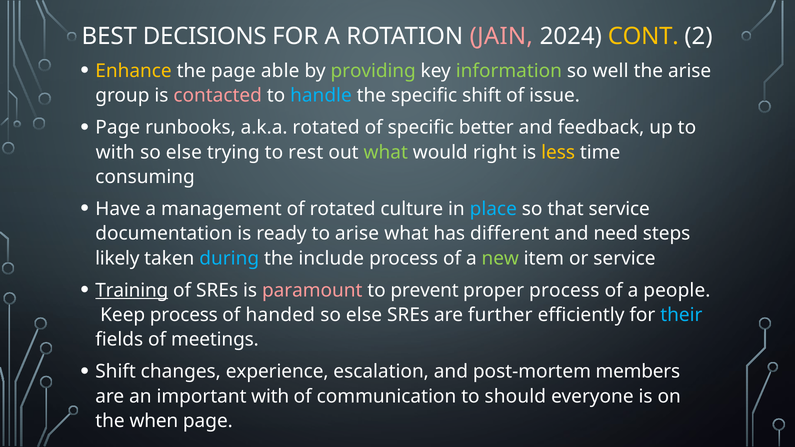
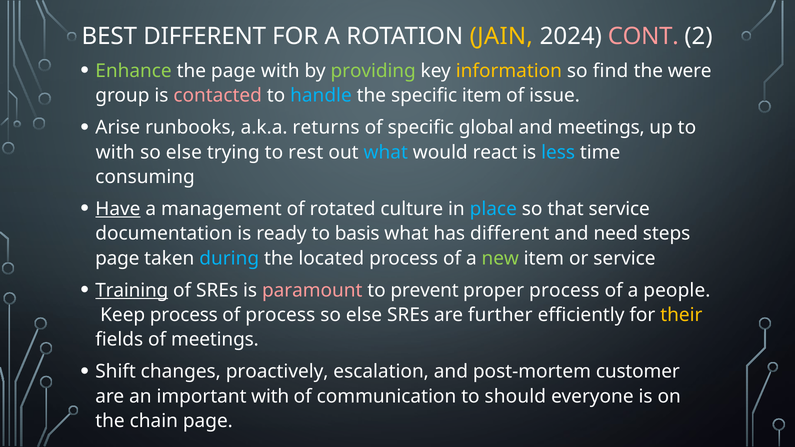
BEST DECISIONS: DECISIONS -> DIFFERENT
JAIN colour: pink -> yellow
CONT colour: yellow -> pink
Enhance colour: yellow -> light green
page able: able -> with
information colour: light green -> yellow
well: well -> find
the arise: arise -> were
specific shift: shift -> item
Page at (118, 128): Page -> Arise
a.k.a rotated: rotated -> returns
better: better -> global
and feedback: feedback -> meetings
what at (386, 152) colour: light green -> light blue
right: right -> react
less colour: yellow -> light blue
Have underline: none -> present
to arise: arise -> basis
likely at (117, 258): likely -> page
include: include -> located
of handed: handed -> process
their colour: light blue -> yellow
experience: experience -> proactively
members: members -> customer
when: when -> chain
